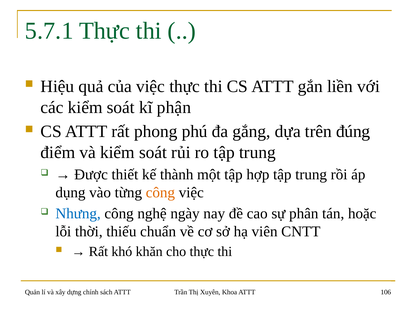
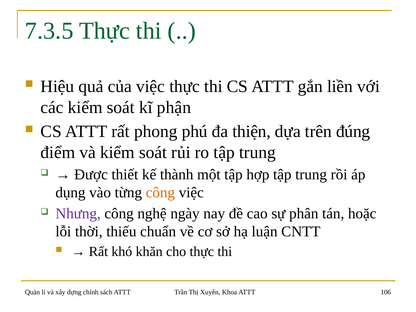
5.7.1: 5.7.1 -> 7.3.5
gắng: gắng -> thiện
Nhưng colour: blue -> purple
viên: viên -> luận
